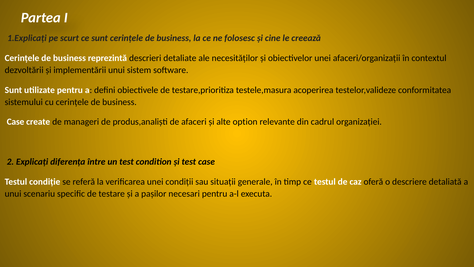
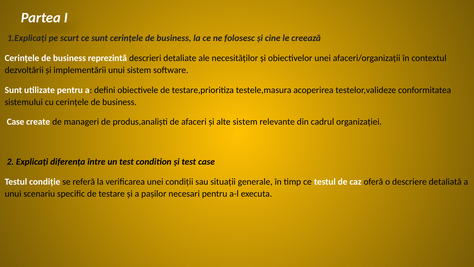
alte option: option -> sistem
